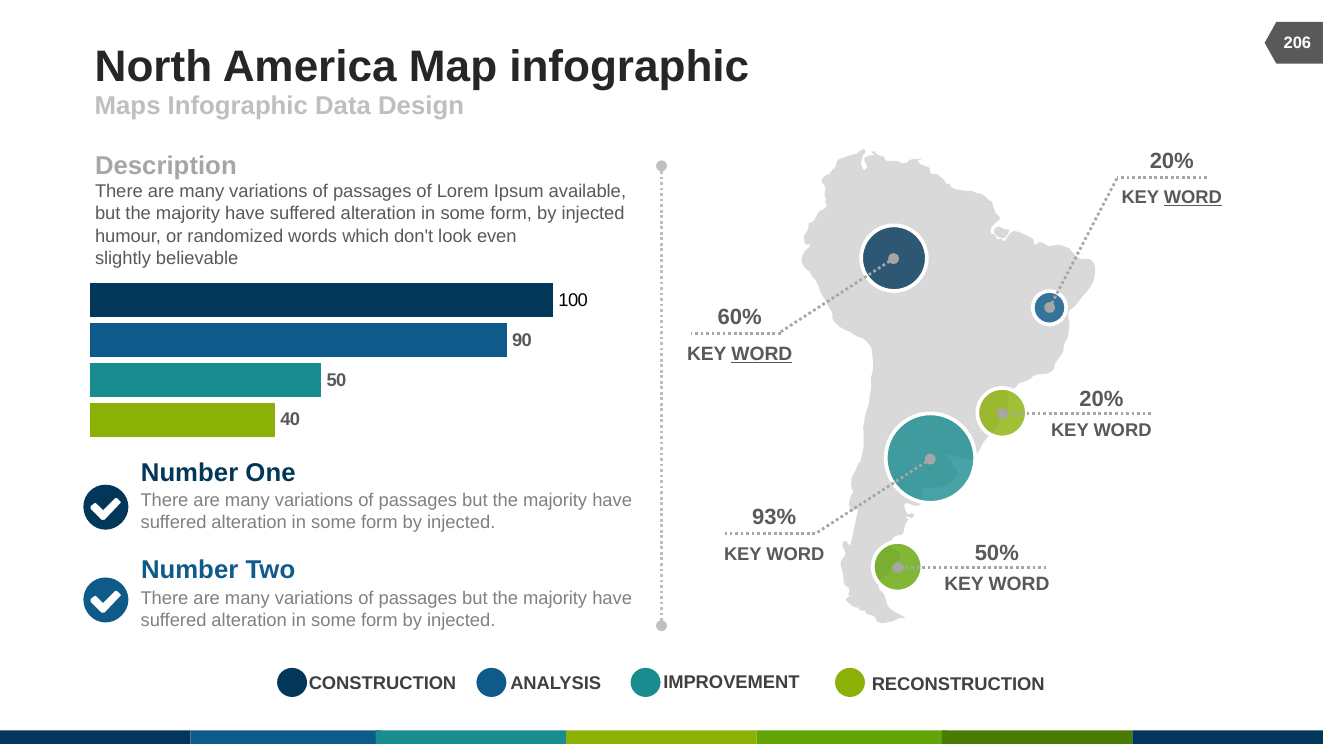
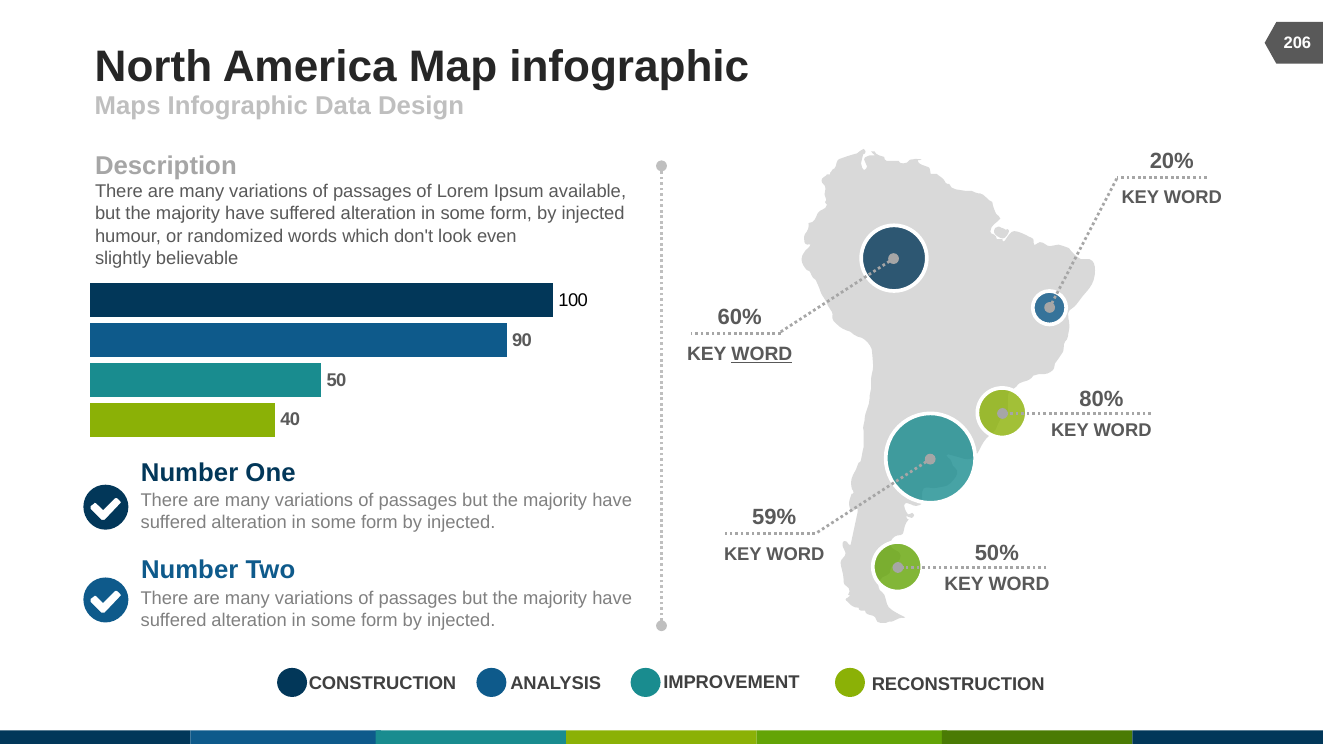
WORD at (1193, 198) underline: present -> none
20% at (1101, 399): 20% -> 80%
93%: 93% -> 59%
